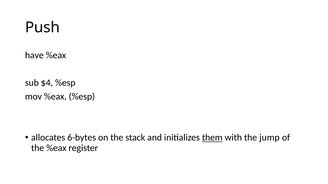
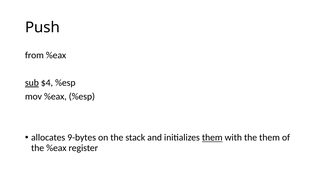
have: have -> from
sub underline: none -> present
6-bytes: 6-bytes -> 9-bytes
the jump: jump -> them
